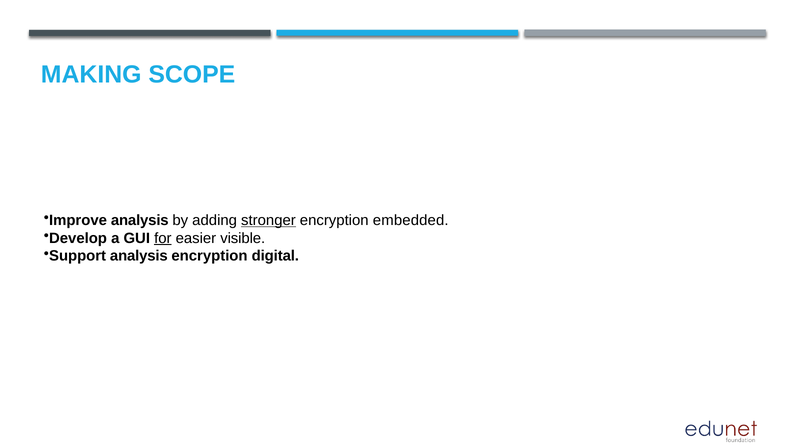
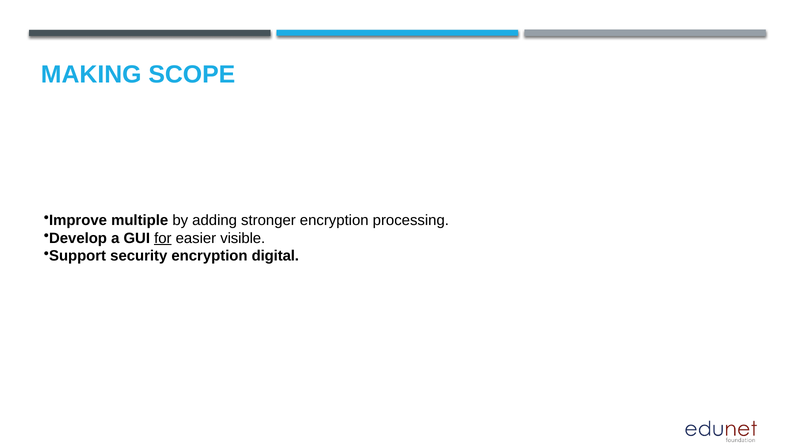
Improve analysis: analysis -> multiple
stronger underline: present -> none
embedded: embedded -> processing
Support analysis: analysis -> security
